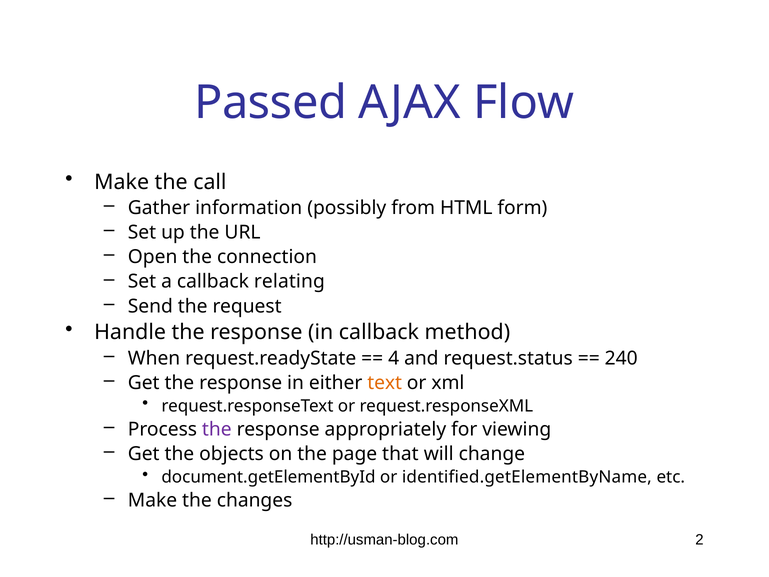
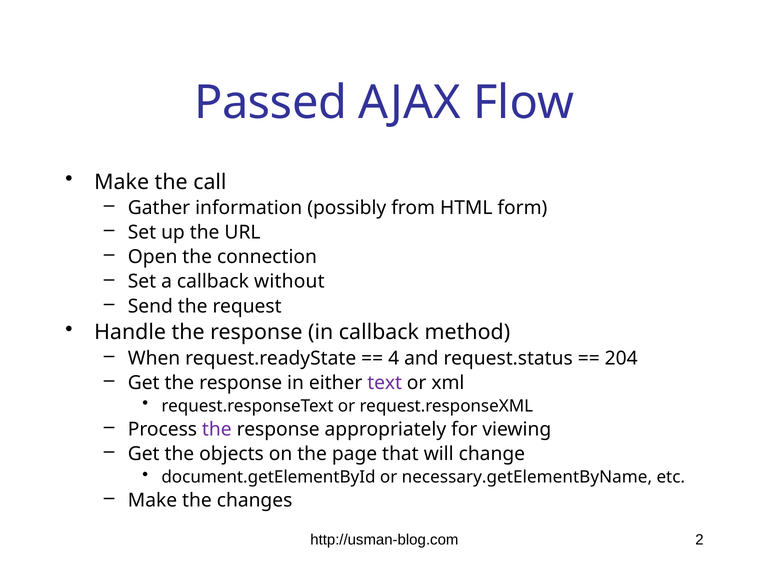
relating: relating -> without
240: 240 -> 204
text colour: orange -> purple
identified.getElementByName: identified.getElementByName -> necessary.getElementByName
